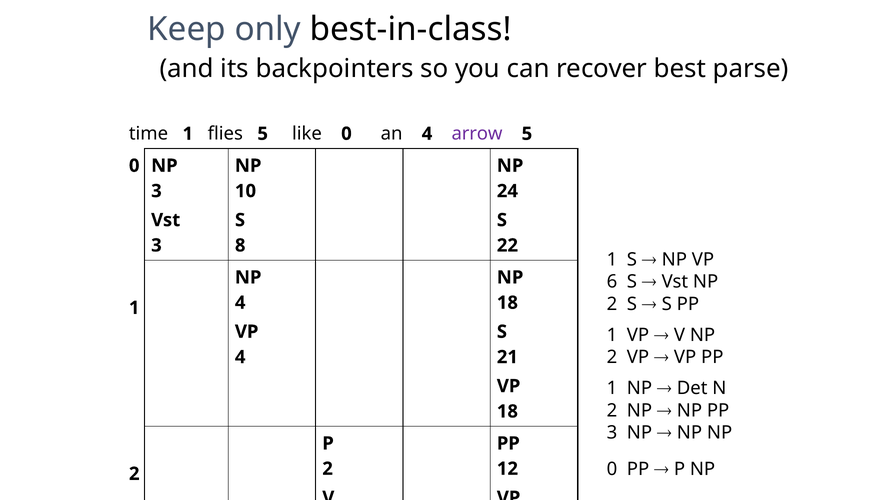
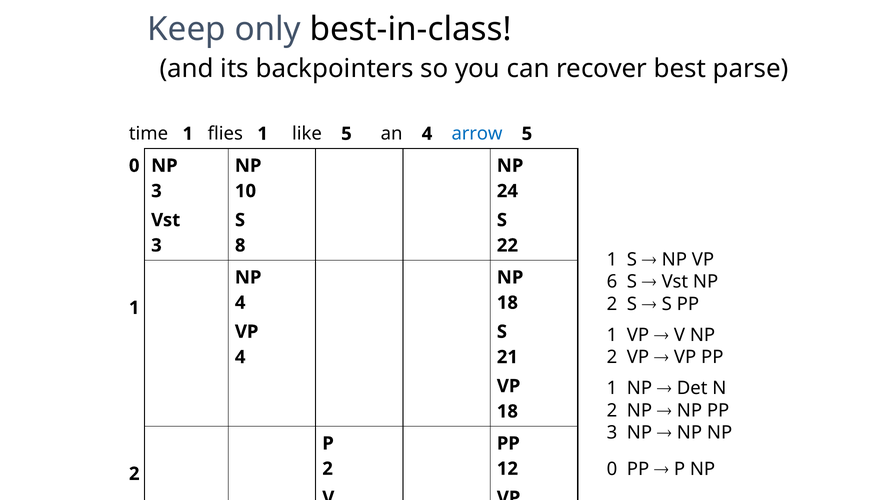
flies 5: 5 -> 1
like 0: 0 -> 5
arrow colour: purple -> blue
